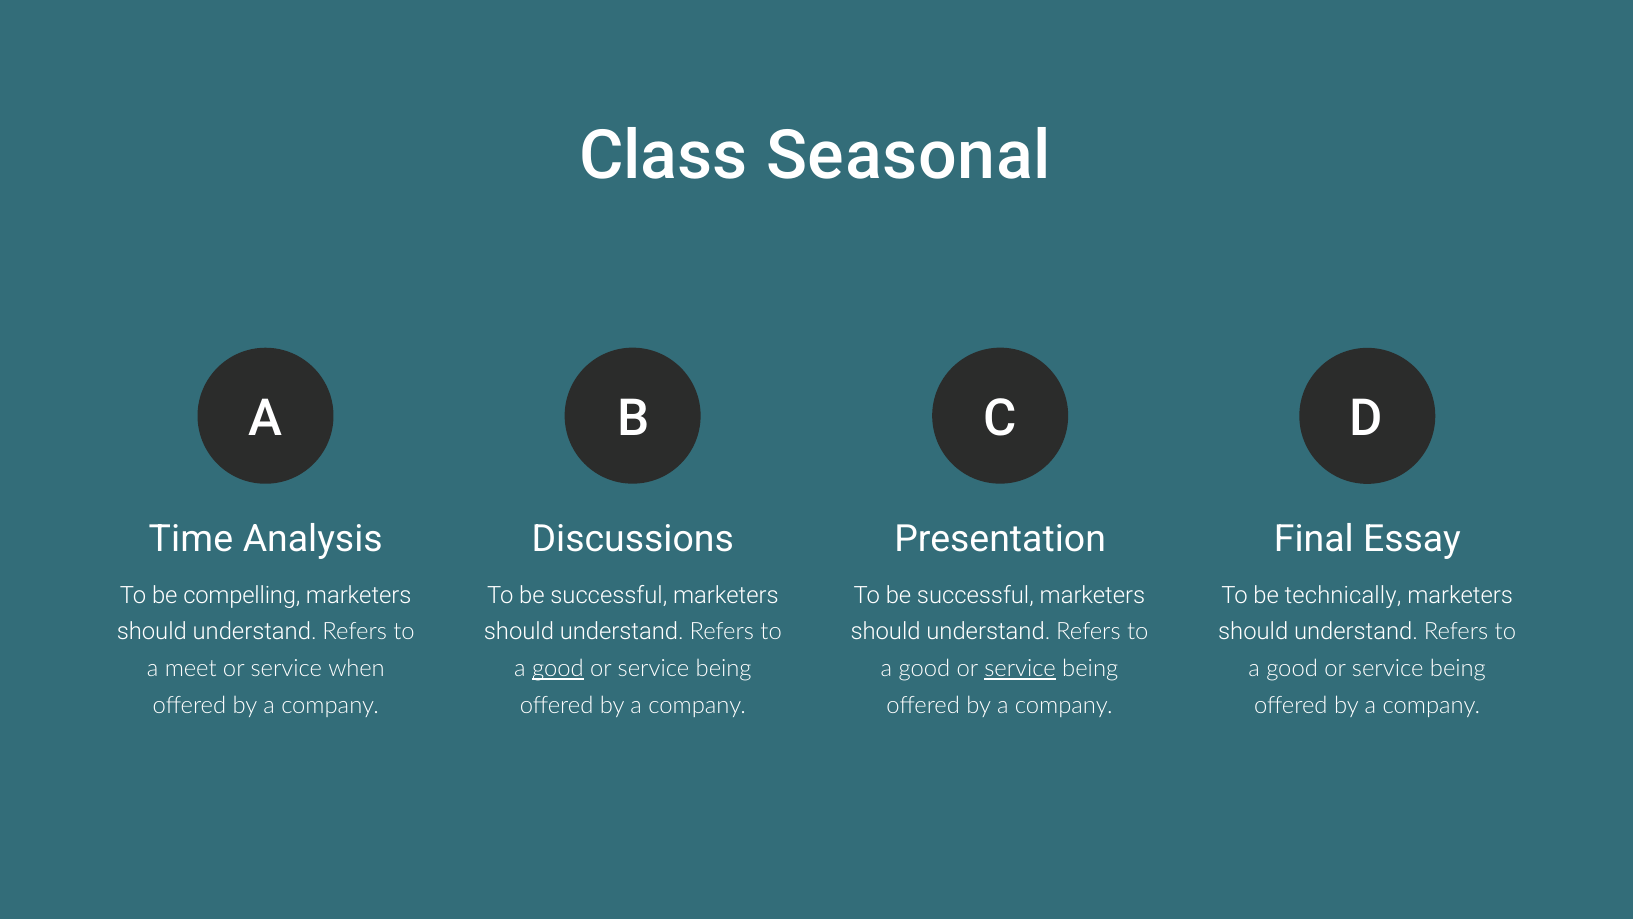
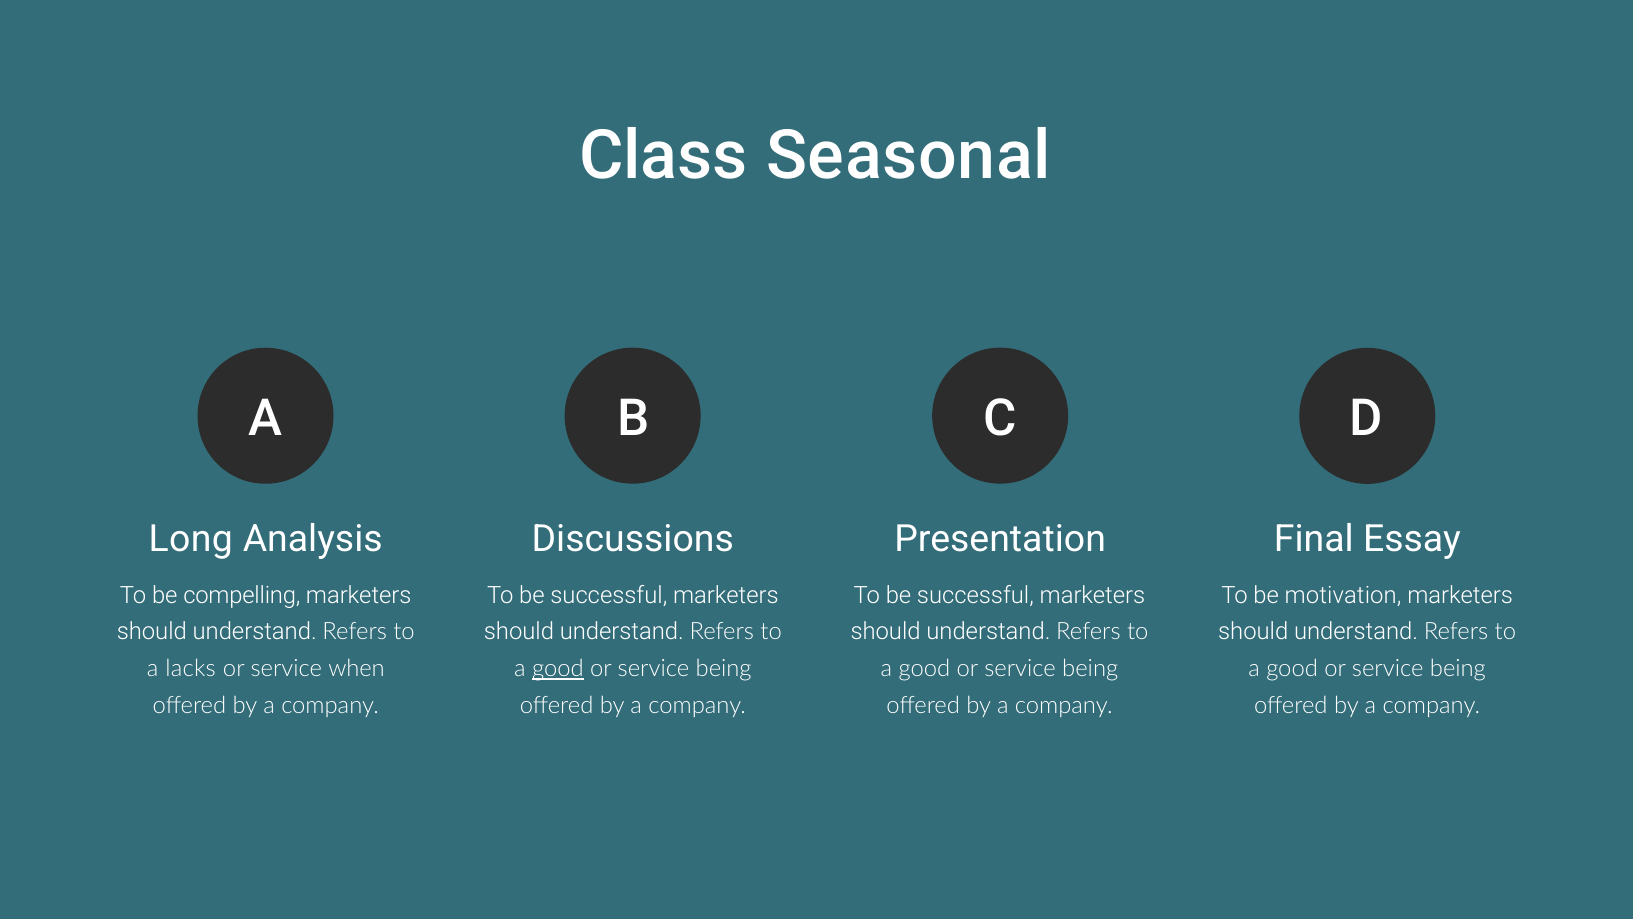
Time: Time -> Long
technically: technically -> motivation
meet: meet -> lacks
service at (1020, 669) underline: present -> none
